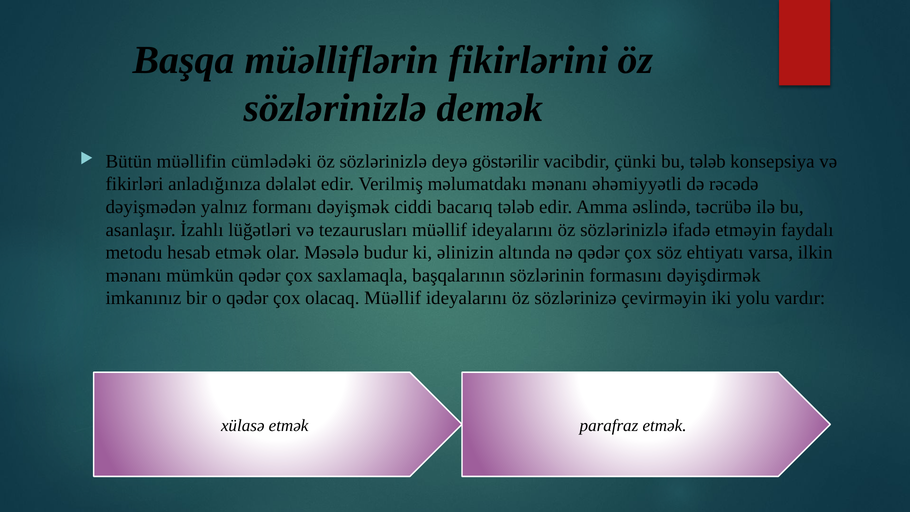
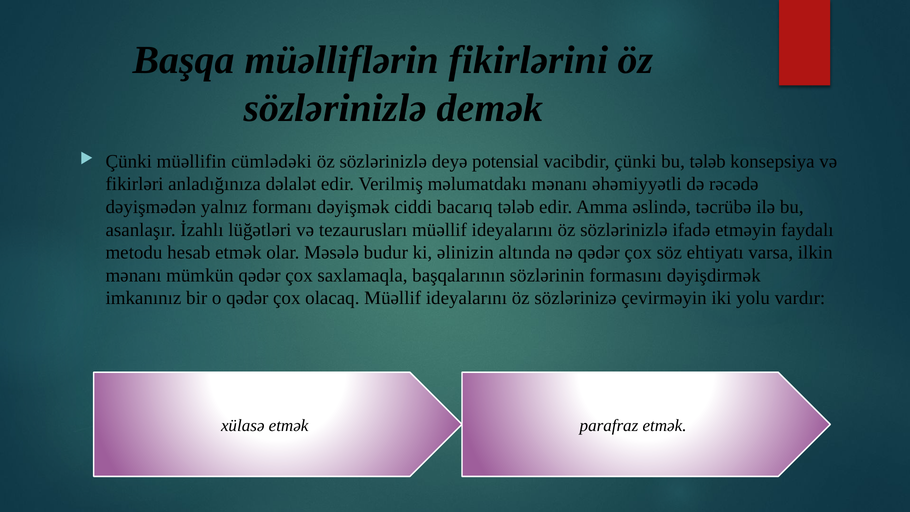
Bütün at (129, 161): Bütün -> Çünki
göstərilir: göstərilir -> potensial
